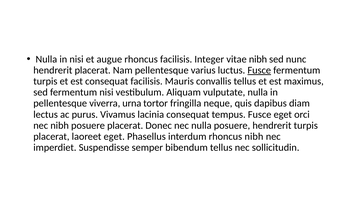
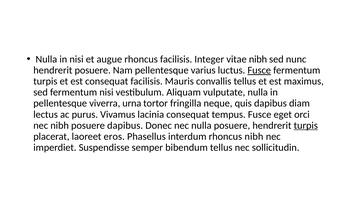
hendrerit placerat: placerat -> posuere
posuere placerat: placerat -> dapibus
turpis at (306, 126) underline: none -> present
laoreet eget: eget -> eros
